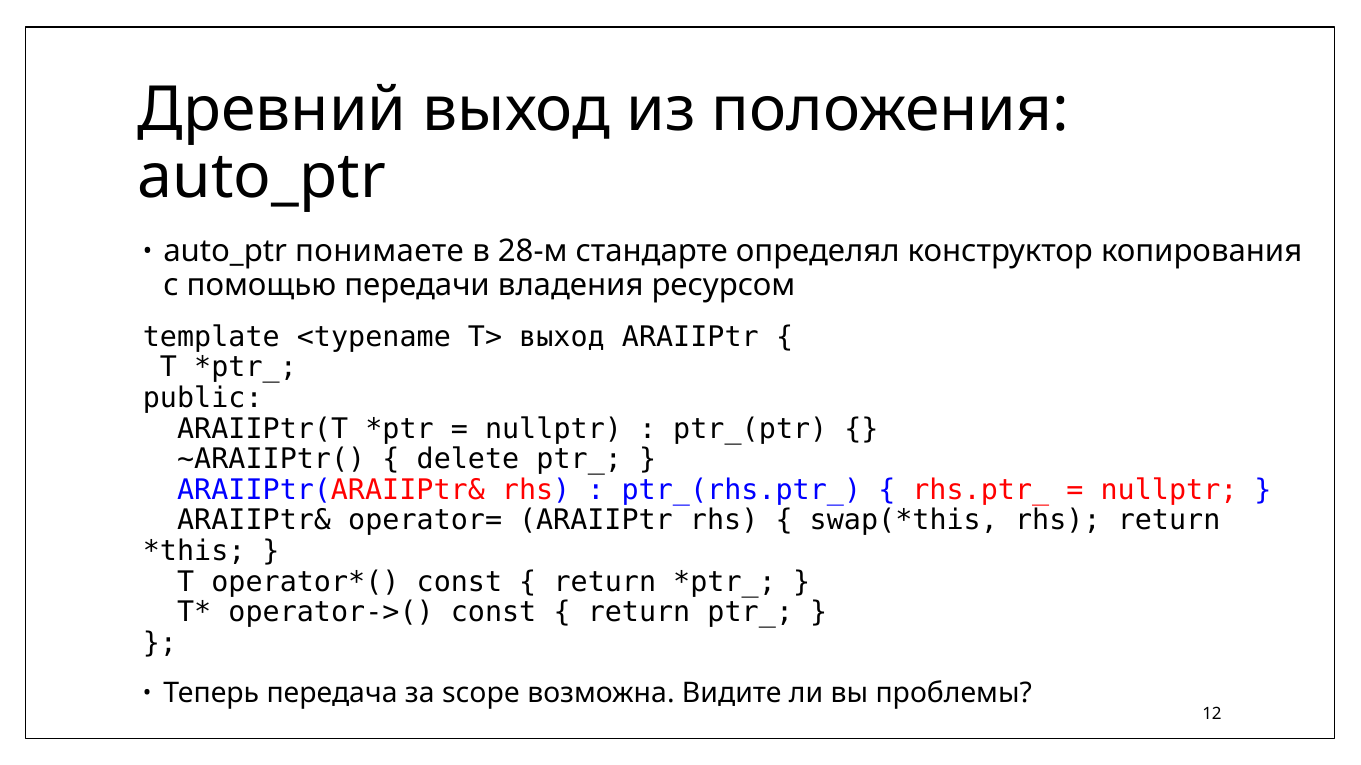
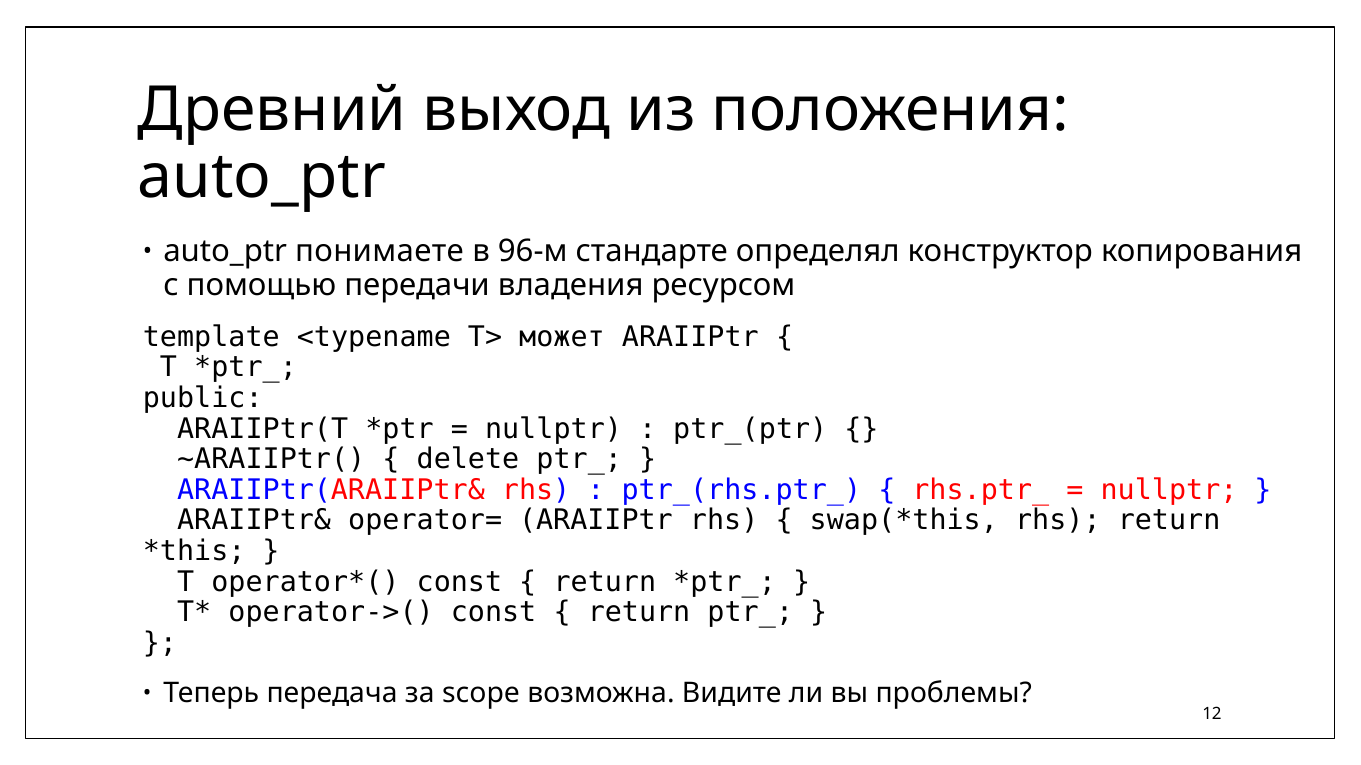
28-м: 28-м -> 96-м
T> выход: выход -> может
